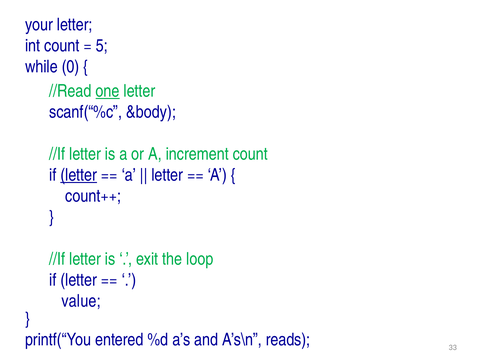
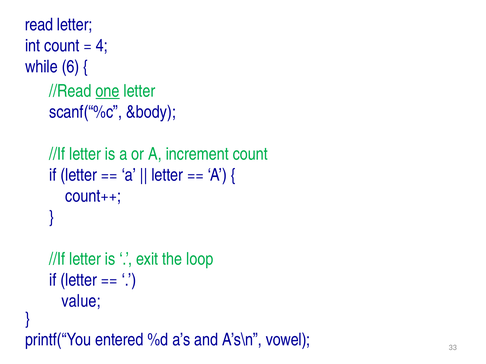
your: your -> read
5: 5 -> 4
0: 0 -> 6
letter at (79, 175) underline: present -> none
reads: reads -> vowel
